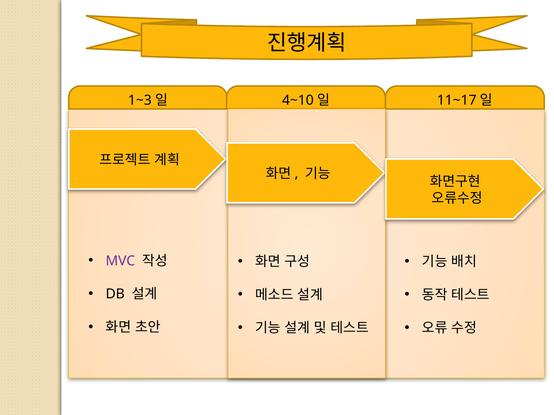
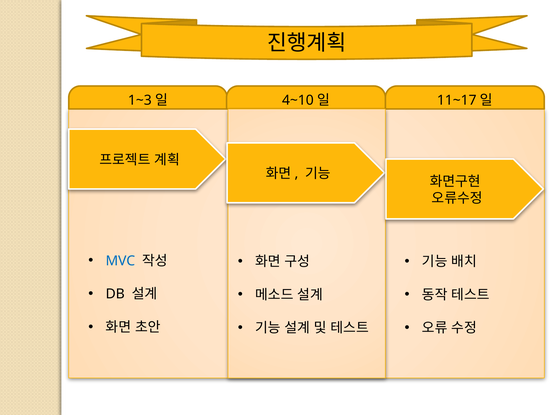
MVC colour: purple -> blue
